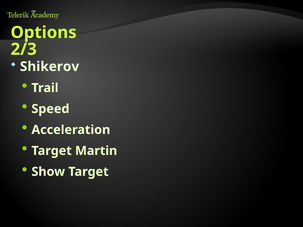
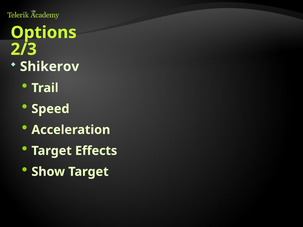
Martin: Martin -> Effects
